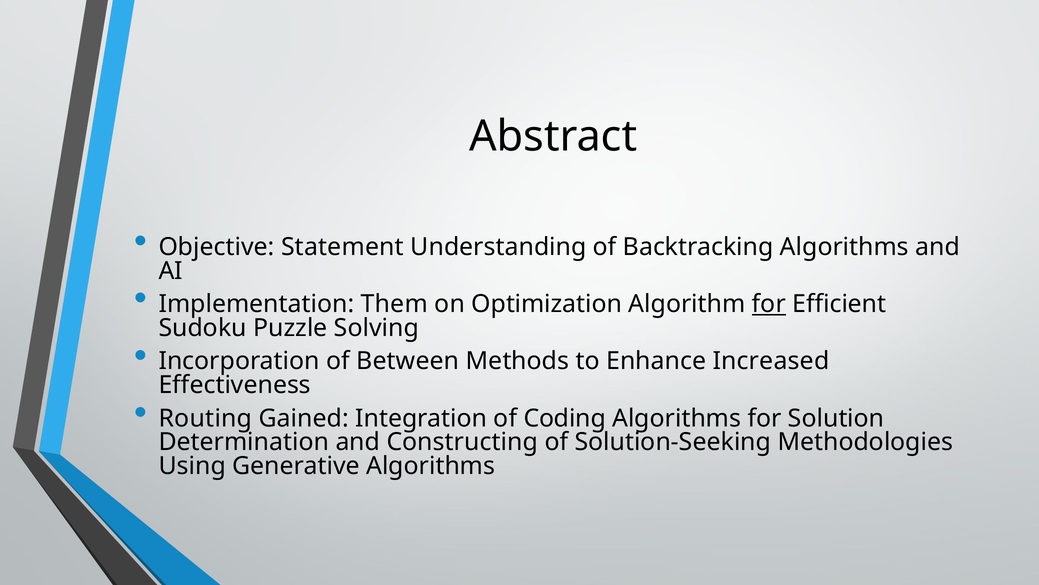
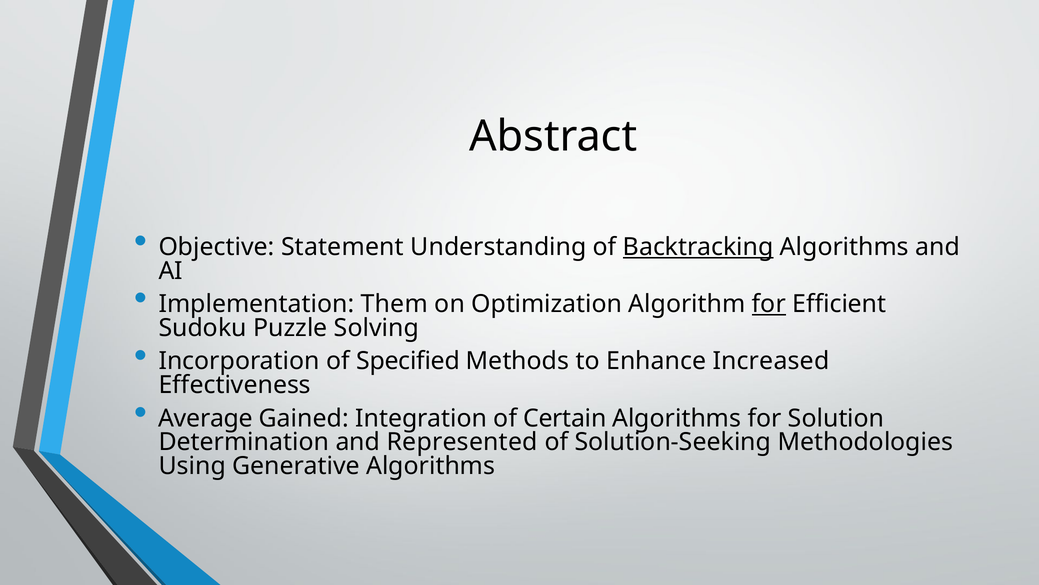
Backtracking underline: none -> present
Between: Between -> Specified
Routing: Routing -> Average
Coding: Coding -> Certain
Constructing: Constructing -> Represented
